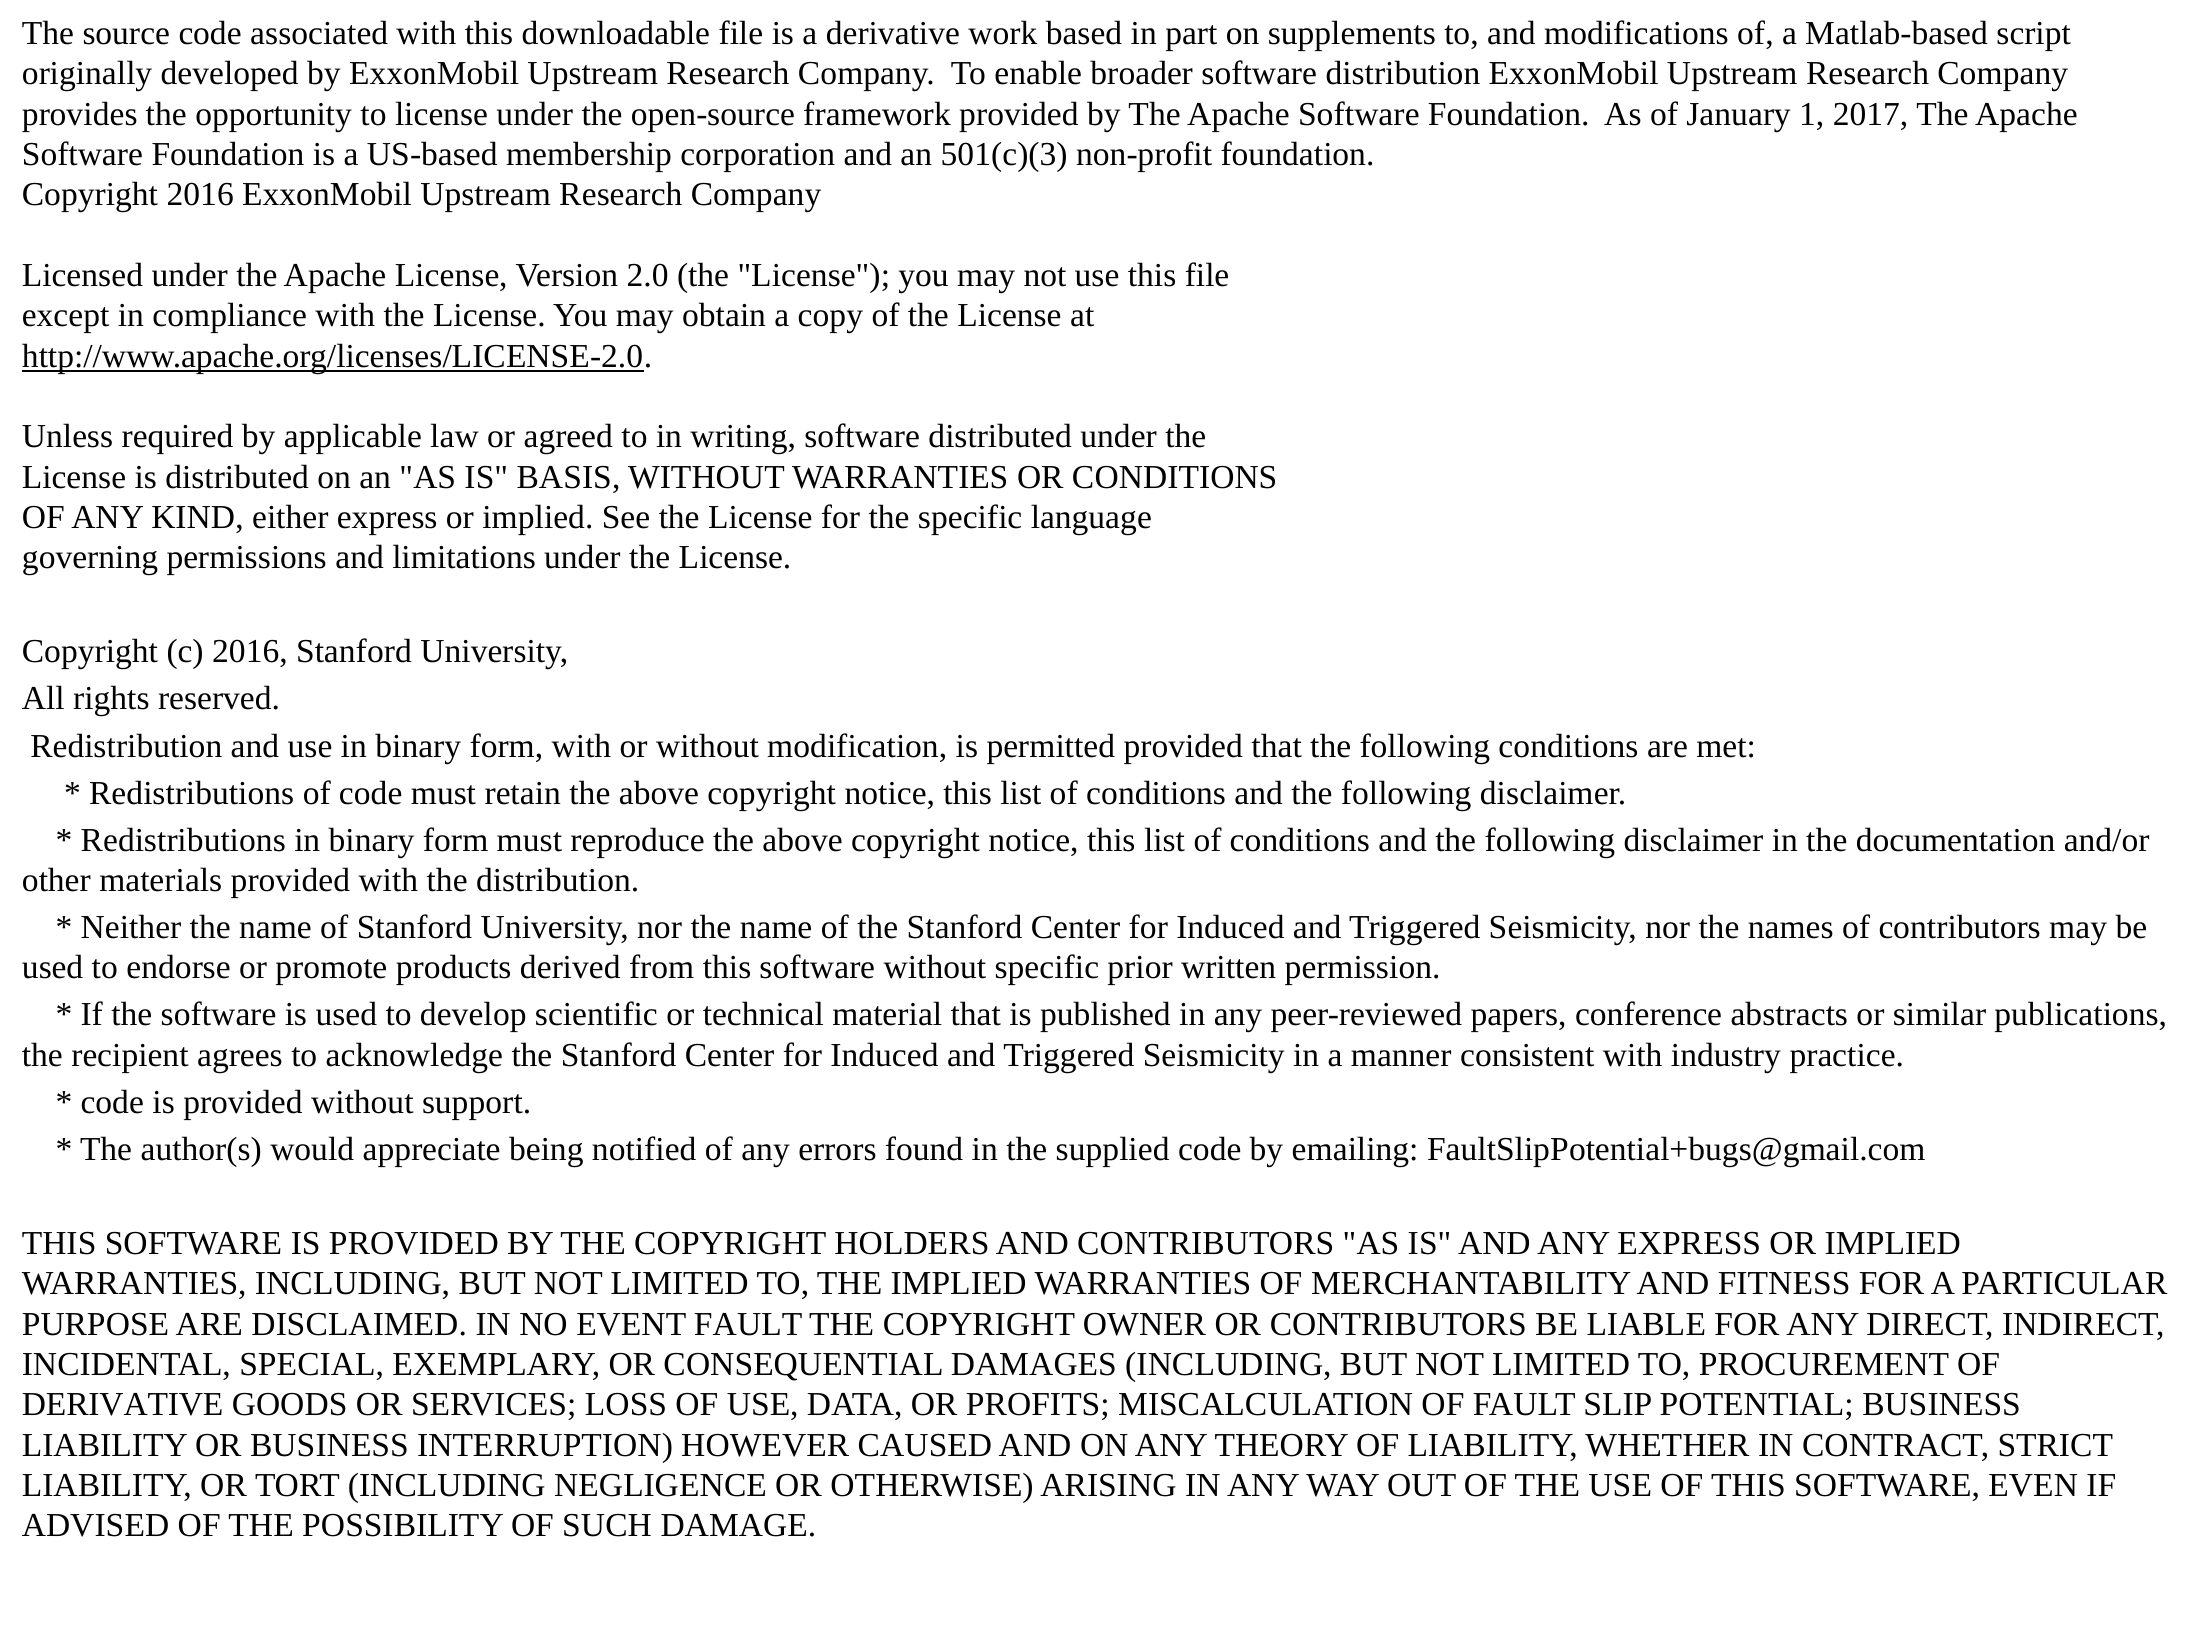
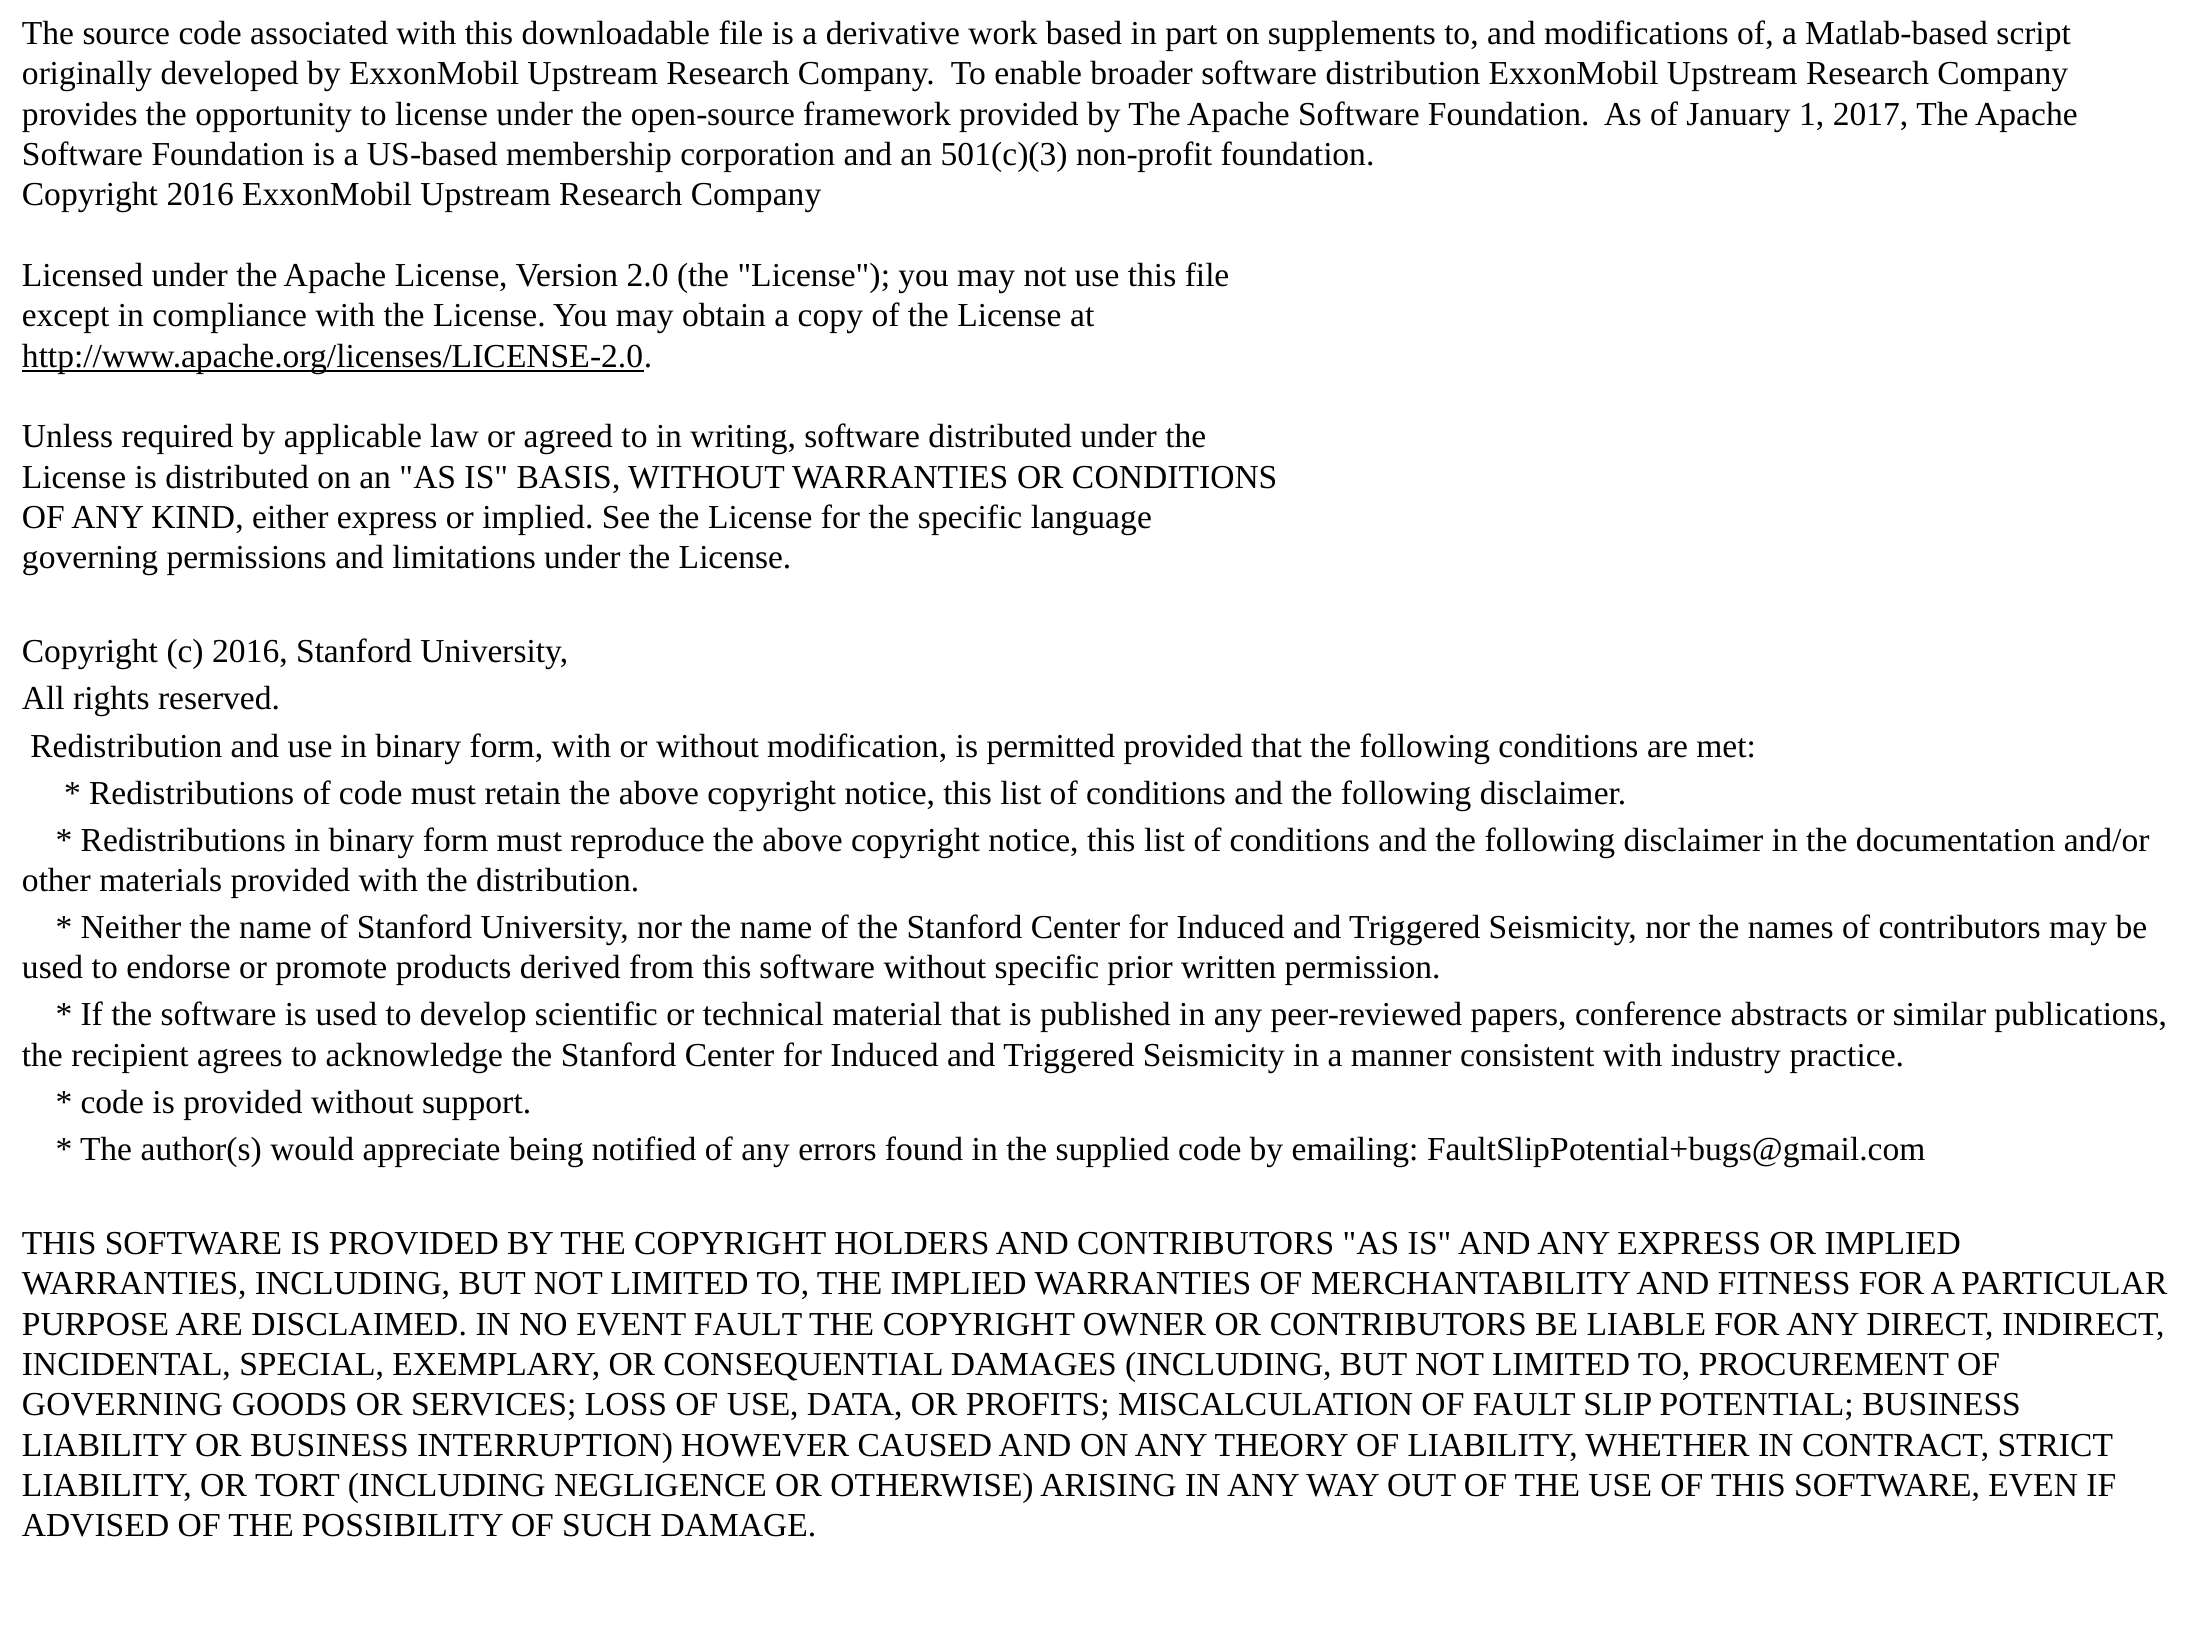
DERIVATIVE at (123, 1405): DERIVATIVE -> GOVERNING
